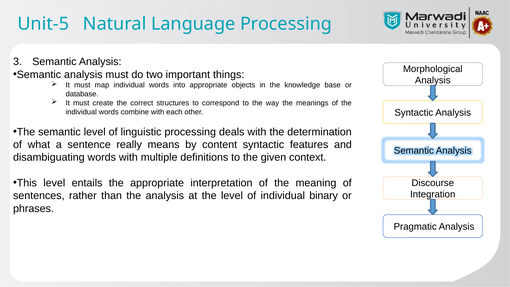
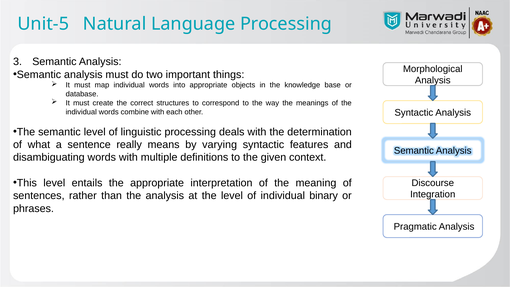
content: content -> varying
